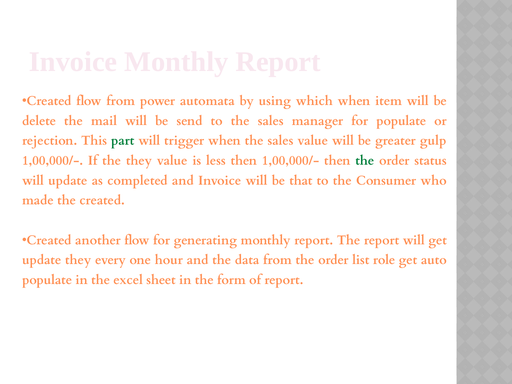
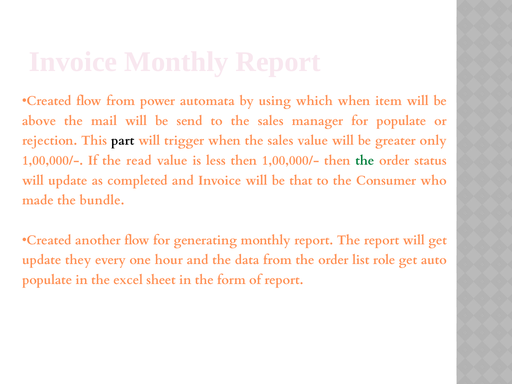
delete: delete -> above
part colour: green -> black
gulp: gulp -> only
the they: they -> read
the created: created -> bundle
